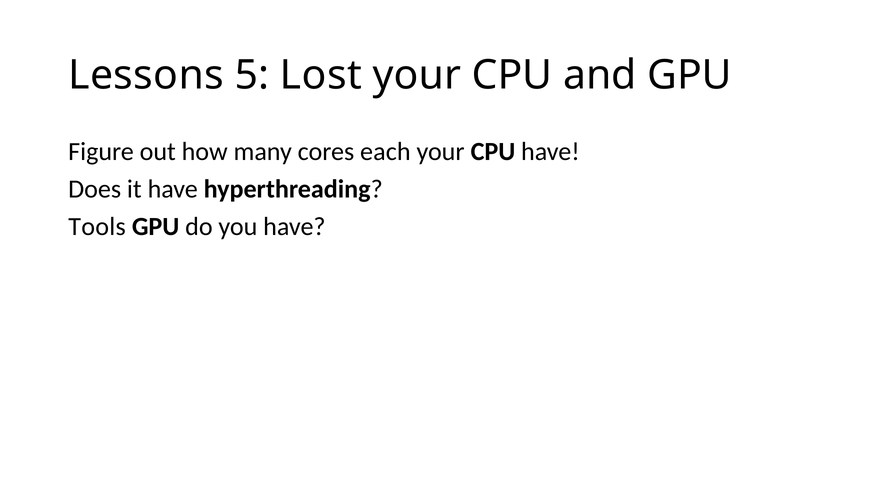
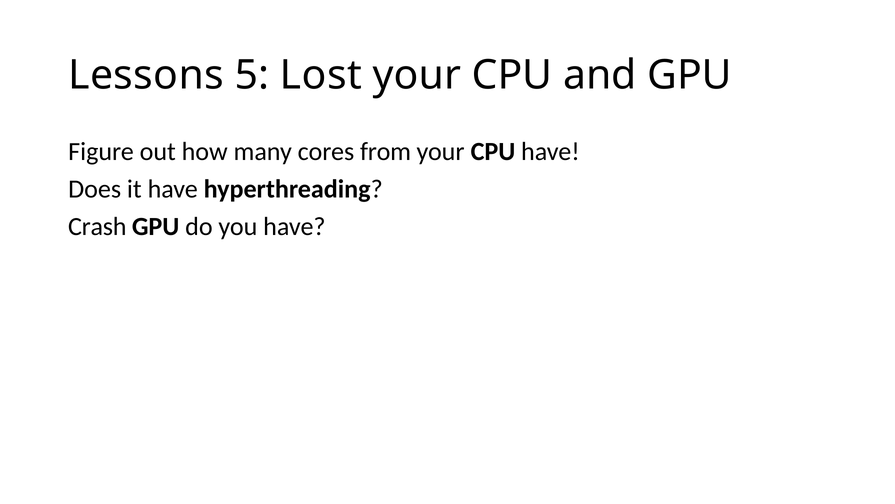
each: each -> from
Tools: Tools -> Crash
